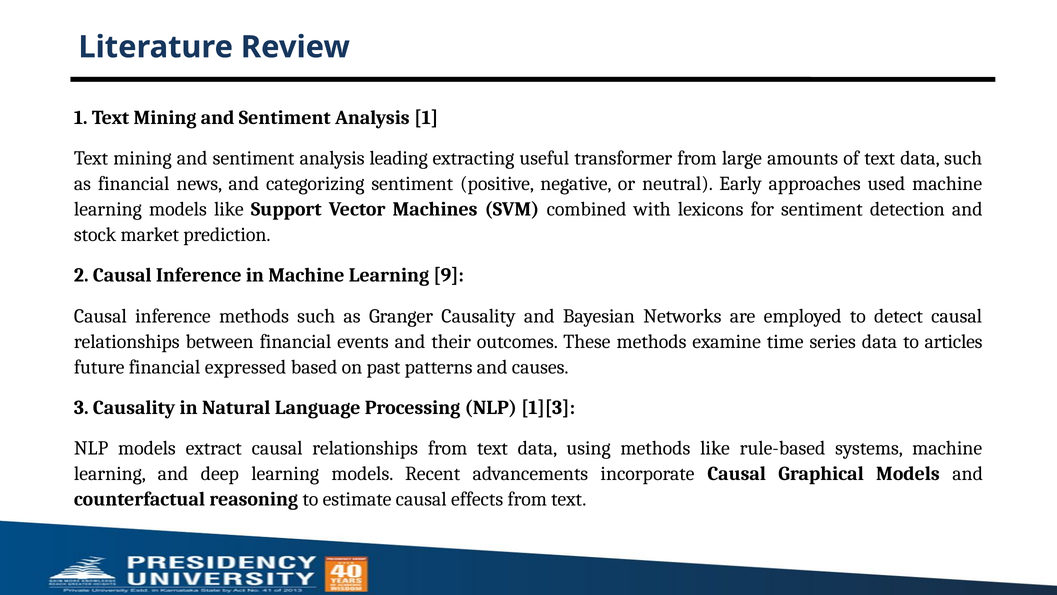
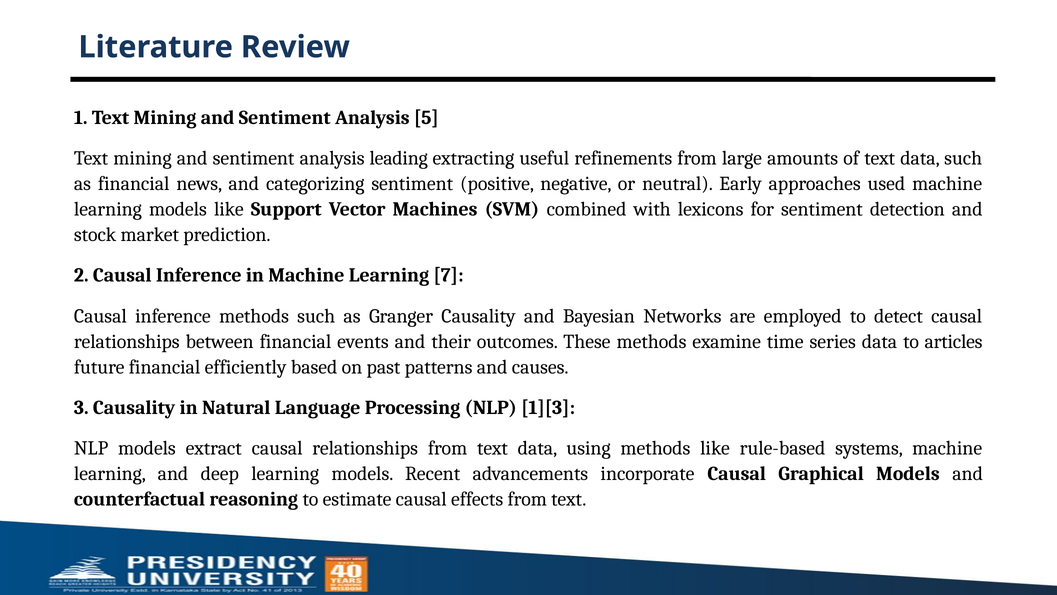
Analysis 1: 1 -> 5
transformer: transformer -> refinements
9: 9 -> 7
expressed: expressed -> efficiently
